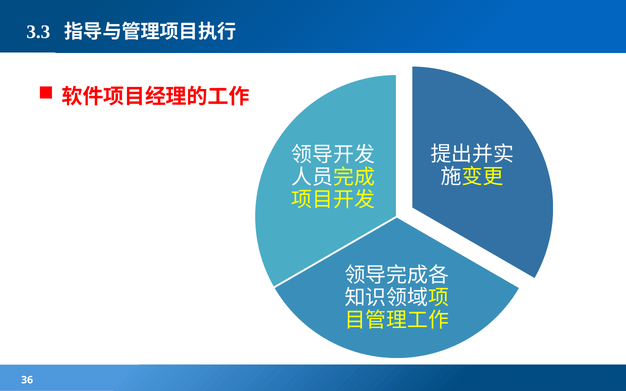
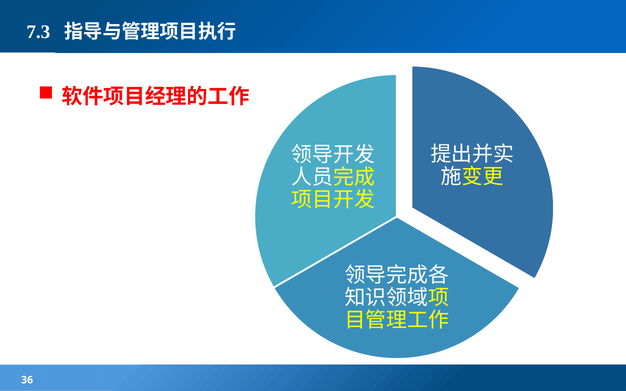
3.3: 3.3 -> 7.3
